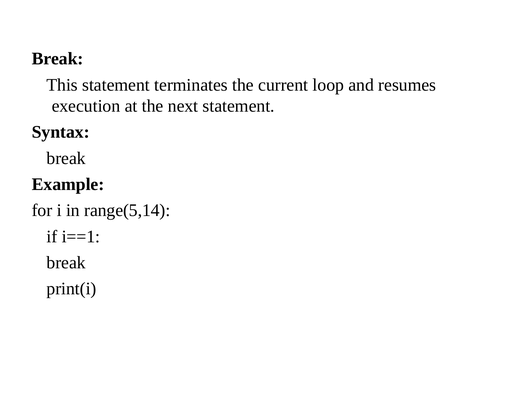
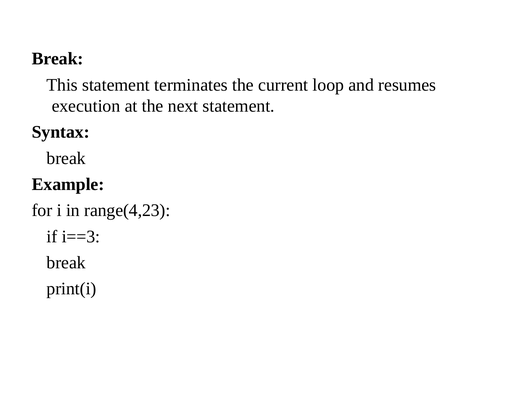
range(5,14: range(5,14 -> range(4,23
i==1: i==1 -> i==3
